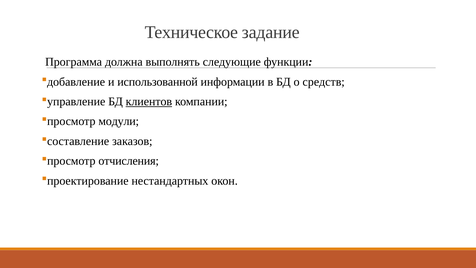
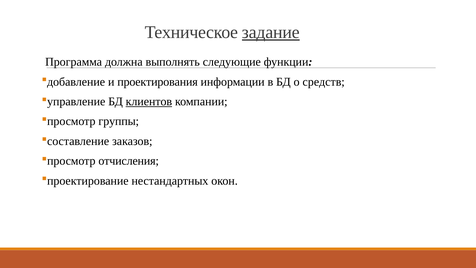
задание underline: none -> present
использованной: использованной -> проектирования
модули: модули -> группы
